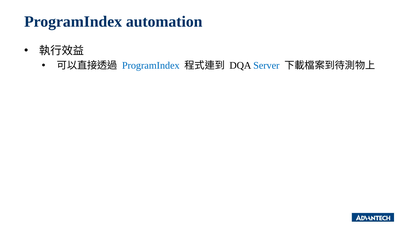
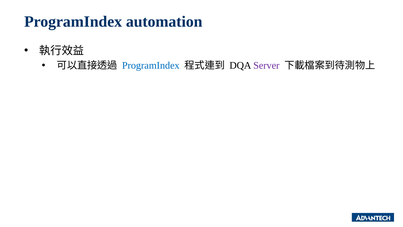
Server colour: blue -> purple
